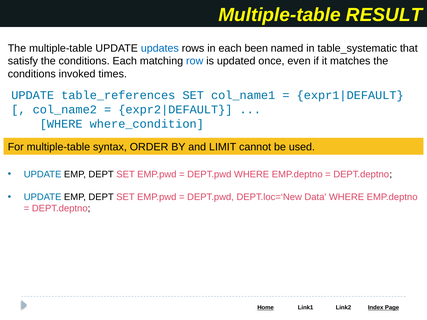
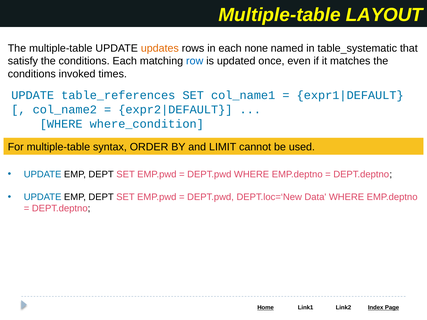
RESULT: RESULT -> LAYOUT
updates colour: blue -> orange
been: been -> none
